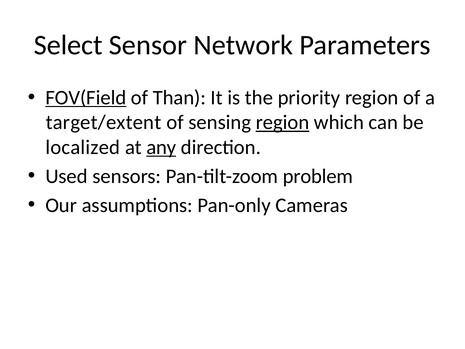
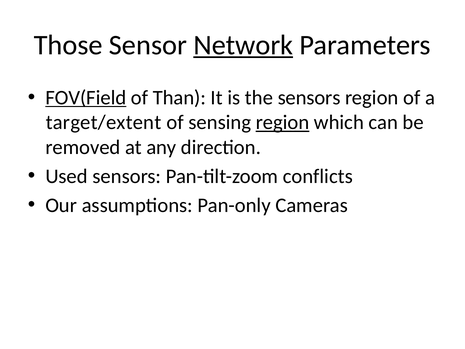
Select: Select -> Those
Network underline: none -> present
the priority: priority -> sensors
localized: localized -> removed
any underline: present -> none
problem: problem -> conflicts
